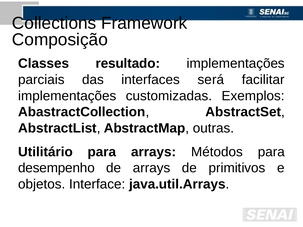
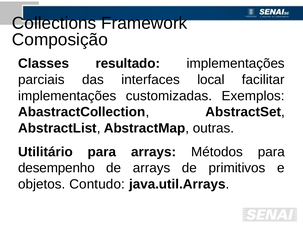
será: será -> local
Interface: Interface -> Contudo
